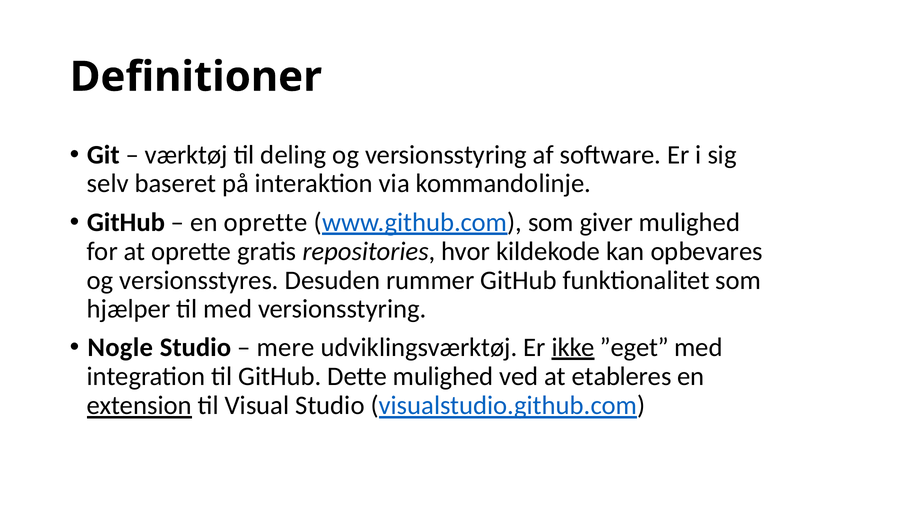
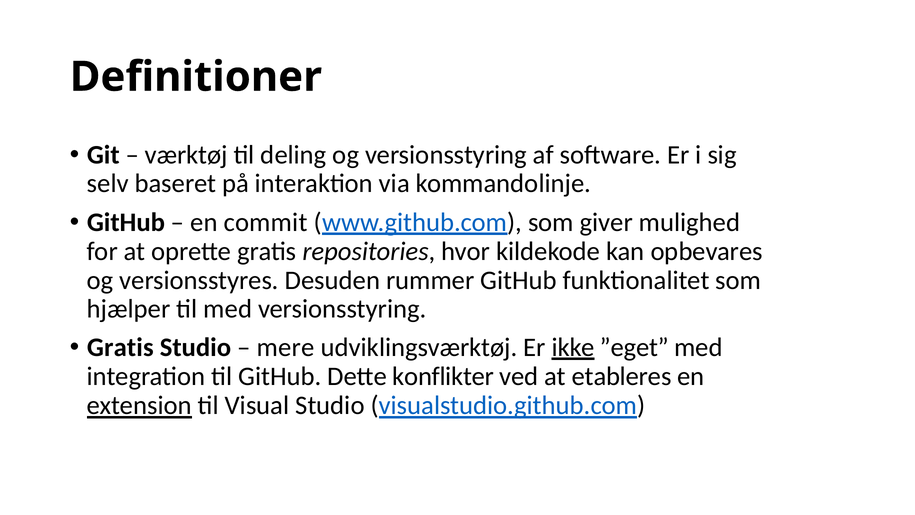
en oprette: oprette -> commit
Nogle at (120, 347): Nogle -> Gratis
Dette mulighed: mulighed -> konflikter
